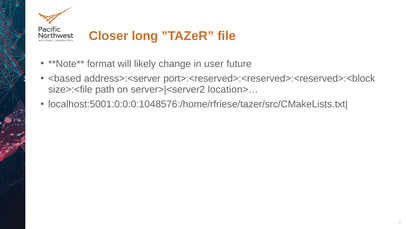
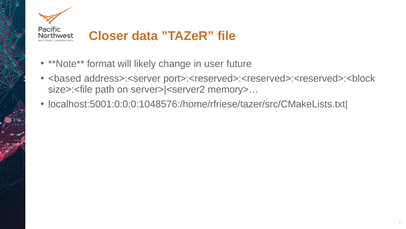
long: long -> data
location>…: location>… -> memory>…
